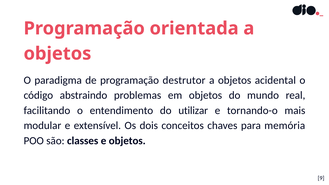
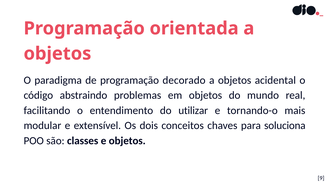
destrutor: destrutor -> decorado
memória: memória -> soluciona
